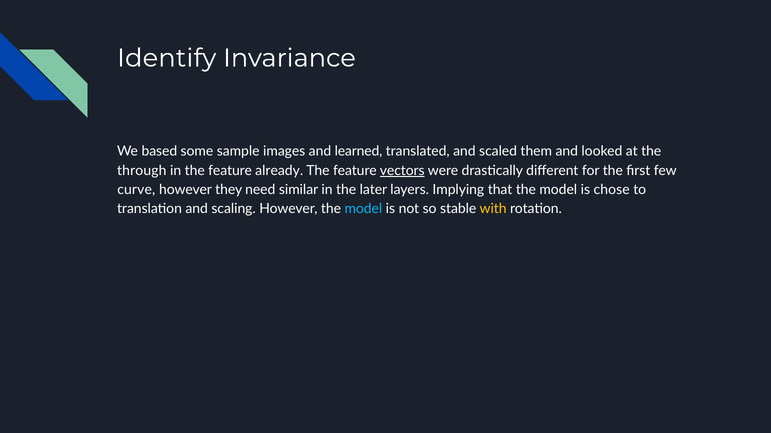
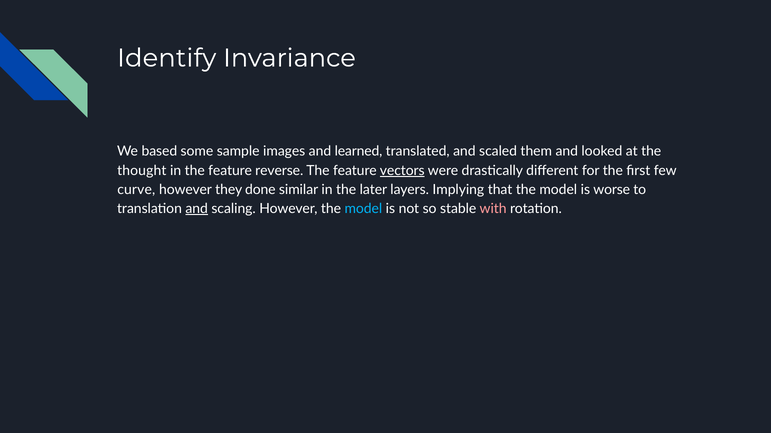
through: through -> thought
already: already -> reverse
need: need -> done
chose: chose -> worse
and at (197, 209) underline: none -> present
with colour: yellow -> pink
